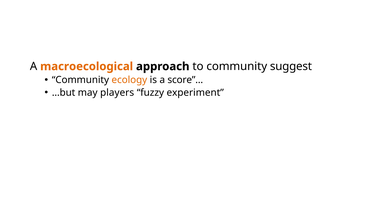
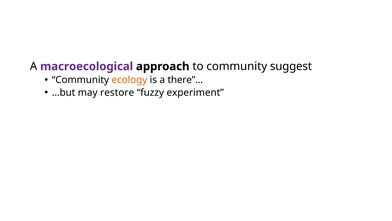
macroecological colour: orange -> purple
score”…: score”… -> there”…
players: players -> restore
